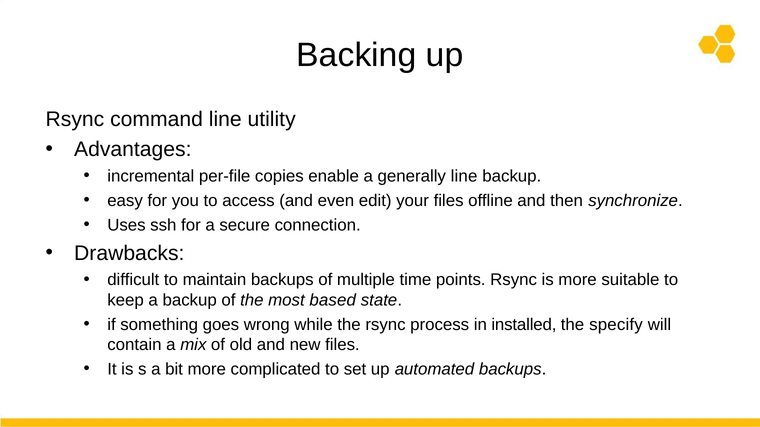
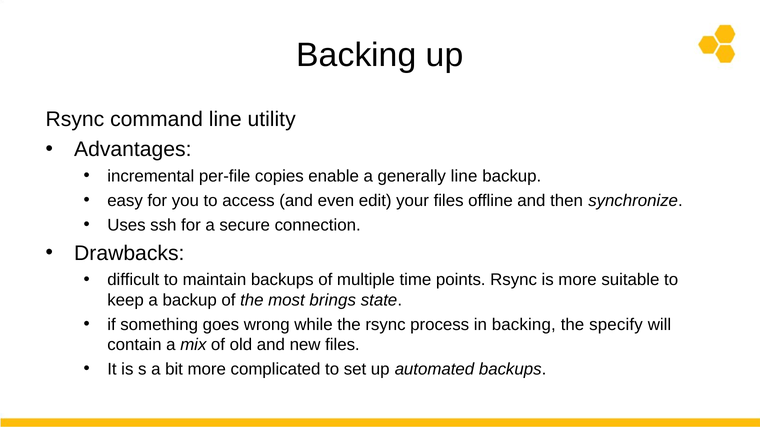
based: based -> brings
in installed: installed -> backing
